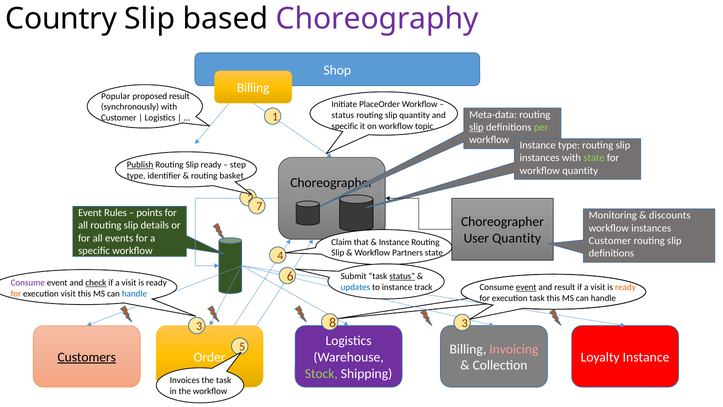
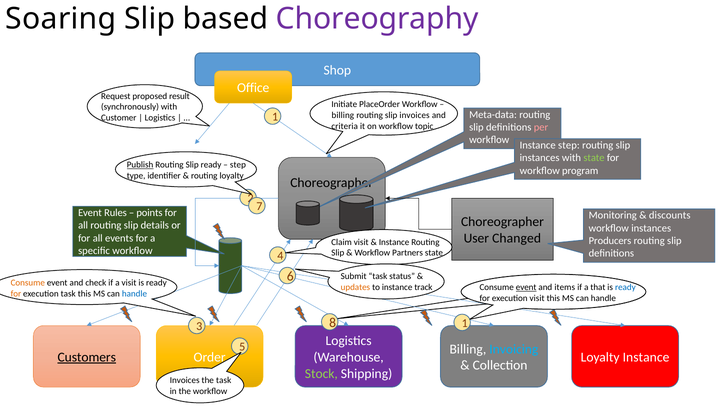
Country: Country -> Soaring
Billing at (253, 88): Billing -> Office
Popular: Popular -> Request
status at (343, 115): status -> billing
slip quantity: quantity -> invoices
specific at (345, 126): specific -> criteria
slip at (476, 127) underline: present -> none
per colour: light green -> pink
Instance type: type -> step
workflow quantity: quantity -> program
routing basket: basket -> loyalty
User Quantity: Quantity -> Changed
Customer at (610, 241): Customer -> Producers
Claim that: that -> visit
status at (402, 276) underline: present -> none
Consume at (28, 282) colour: purple -> orange
check underline: present -> none
updates colour: blue -> orange
and result: result -> items
visit at (598, 287): visit -> that
ready at (625, 287) colour: orange -> blue
execution visit: visit -> task
execution task: task -> visit
8 3: 3 -> 1
Invoicing colour: pink -> light blue
